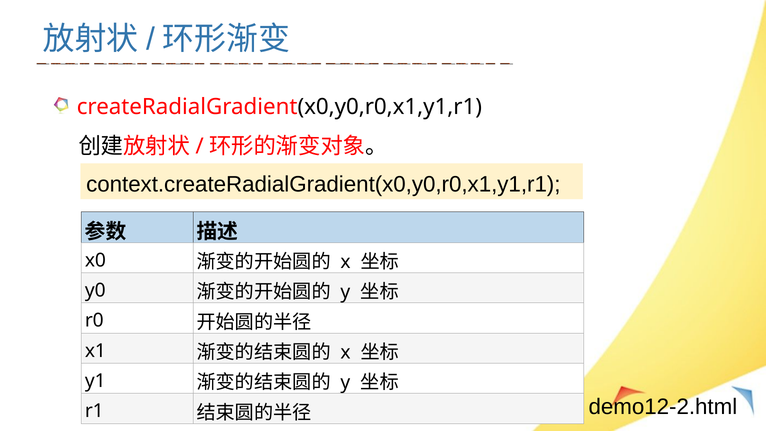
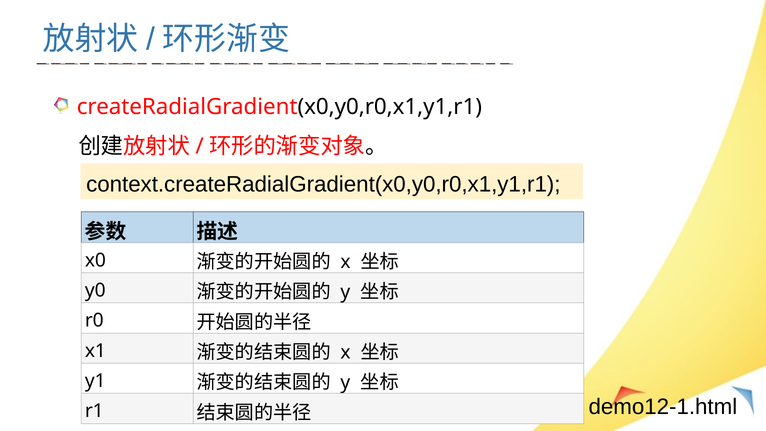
demo12-2.html: demo12-2.html -> demo12-1.html
